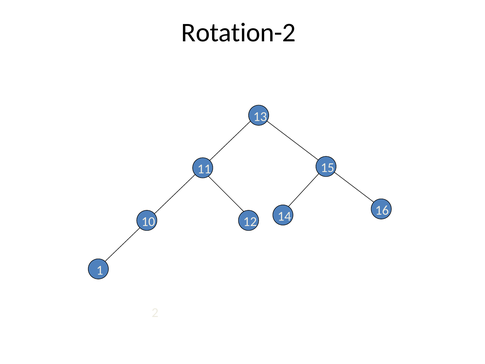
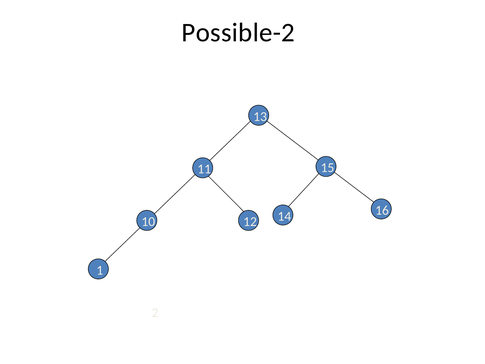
Rotation-2: Rotation-2 -> Possible-2
